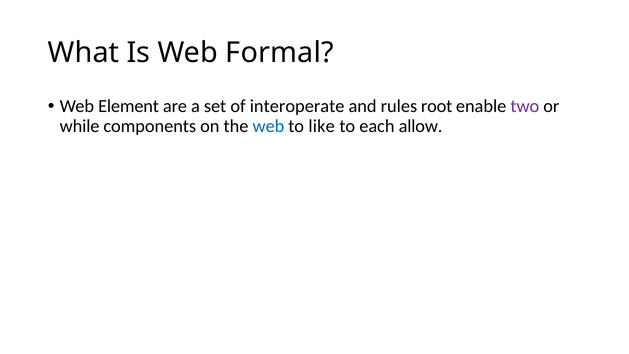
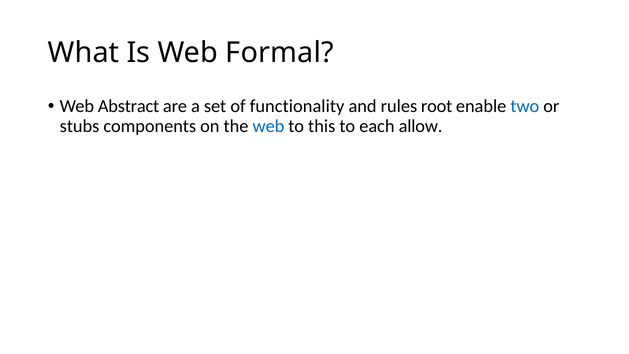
Element: Element -> Abstract
interoperate: interoperate -> functionality
two colour: purple -> blue
while: while -> stubs
like: like -> this
